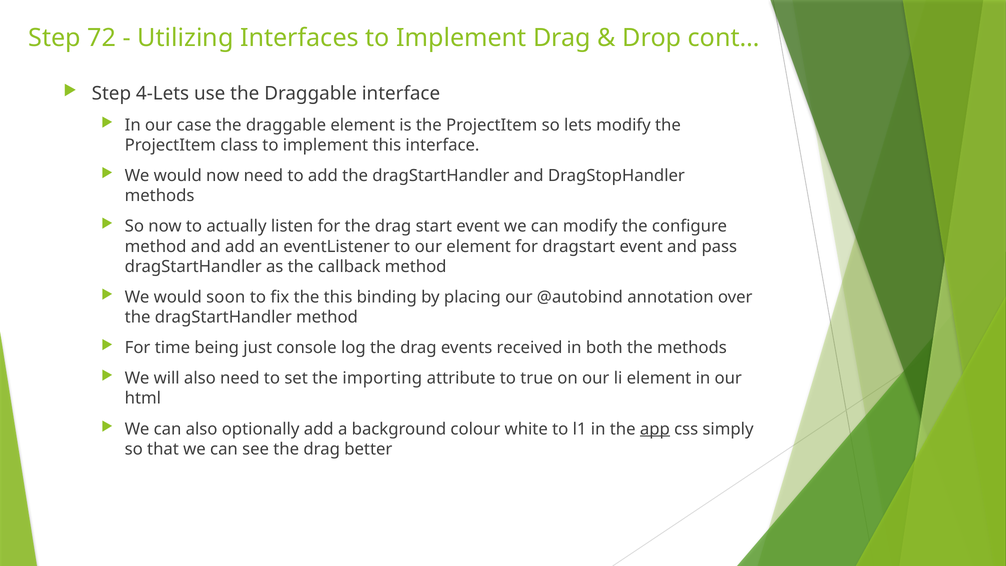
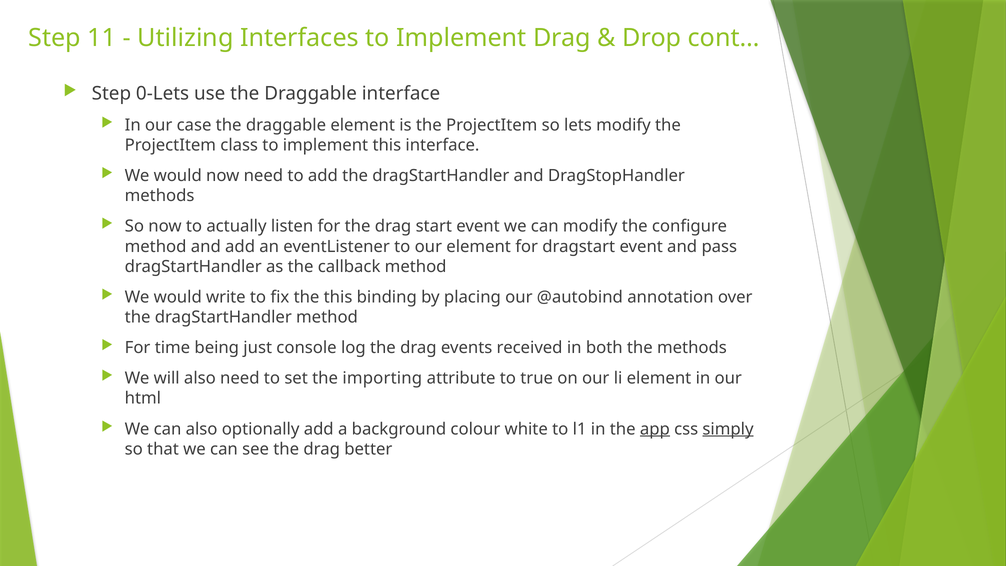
72: 72 -> 11
4-Lets: 4-Lets -> 0-Lets
soon: soon -> write
simply underline: none -> present
